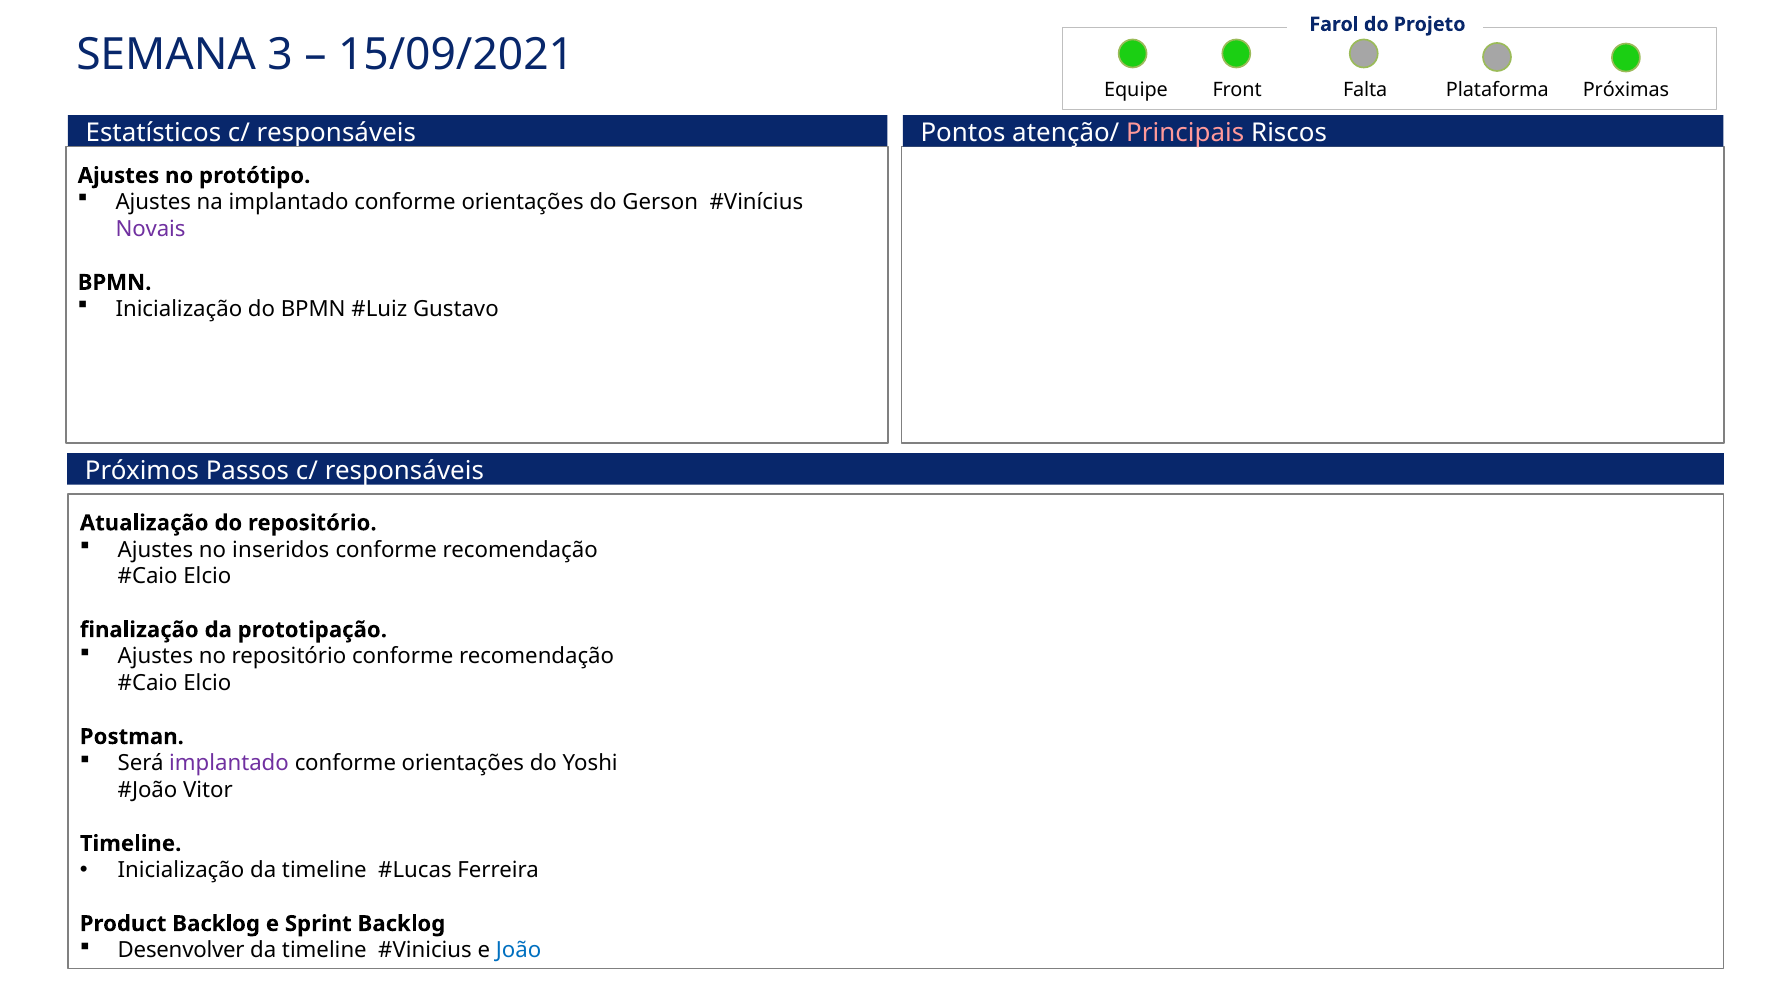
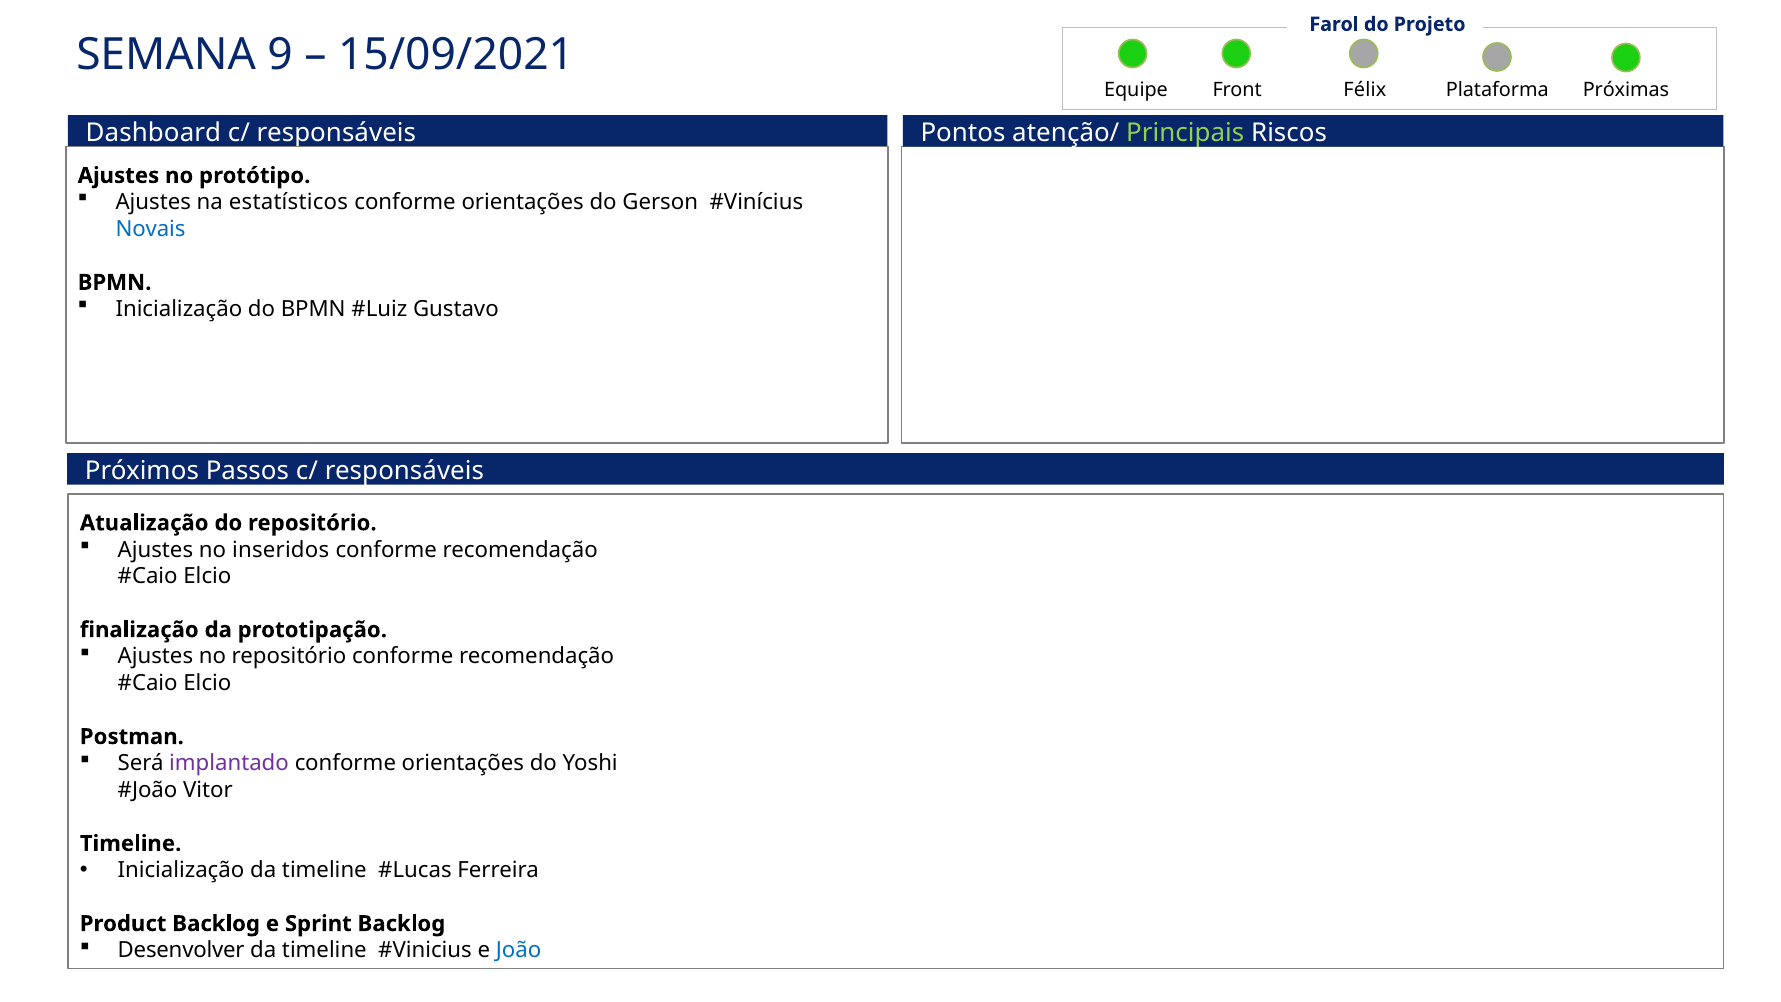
3: 3 -> 9
Falta: Falta -> Félix
Estatísticos: Estatísticos -> Dashboard
Principais colour: pink -> light green
na implantado: implantado -> estatísticos
Novais colour: purple -> blue
